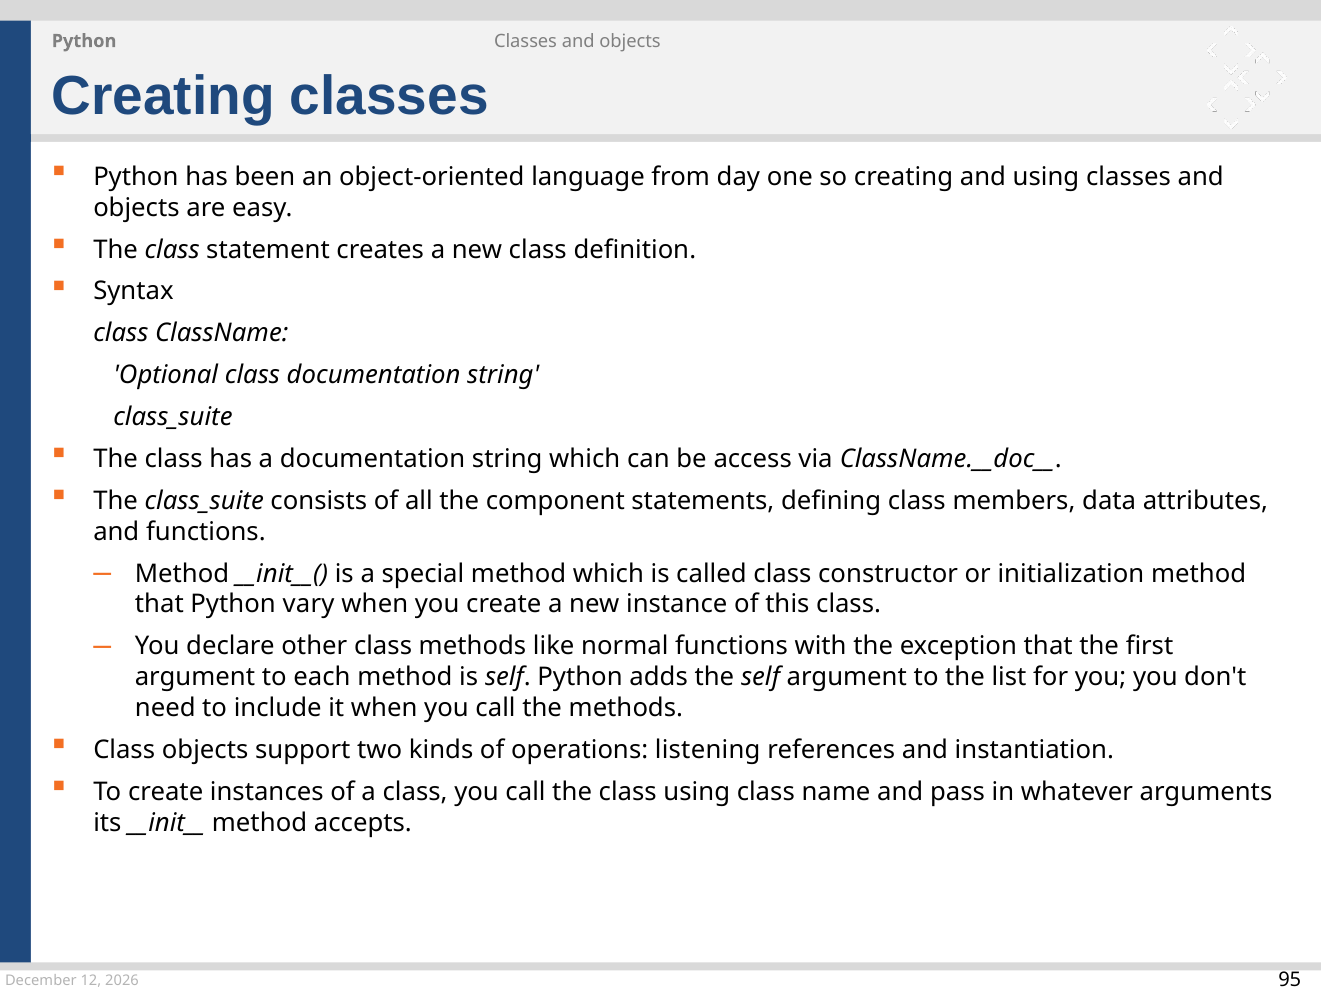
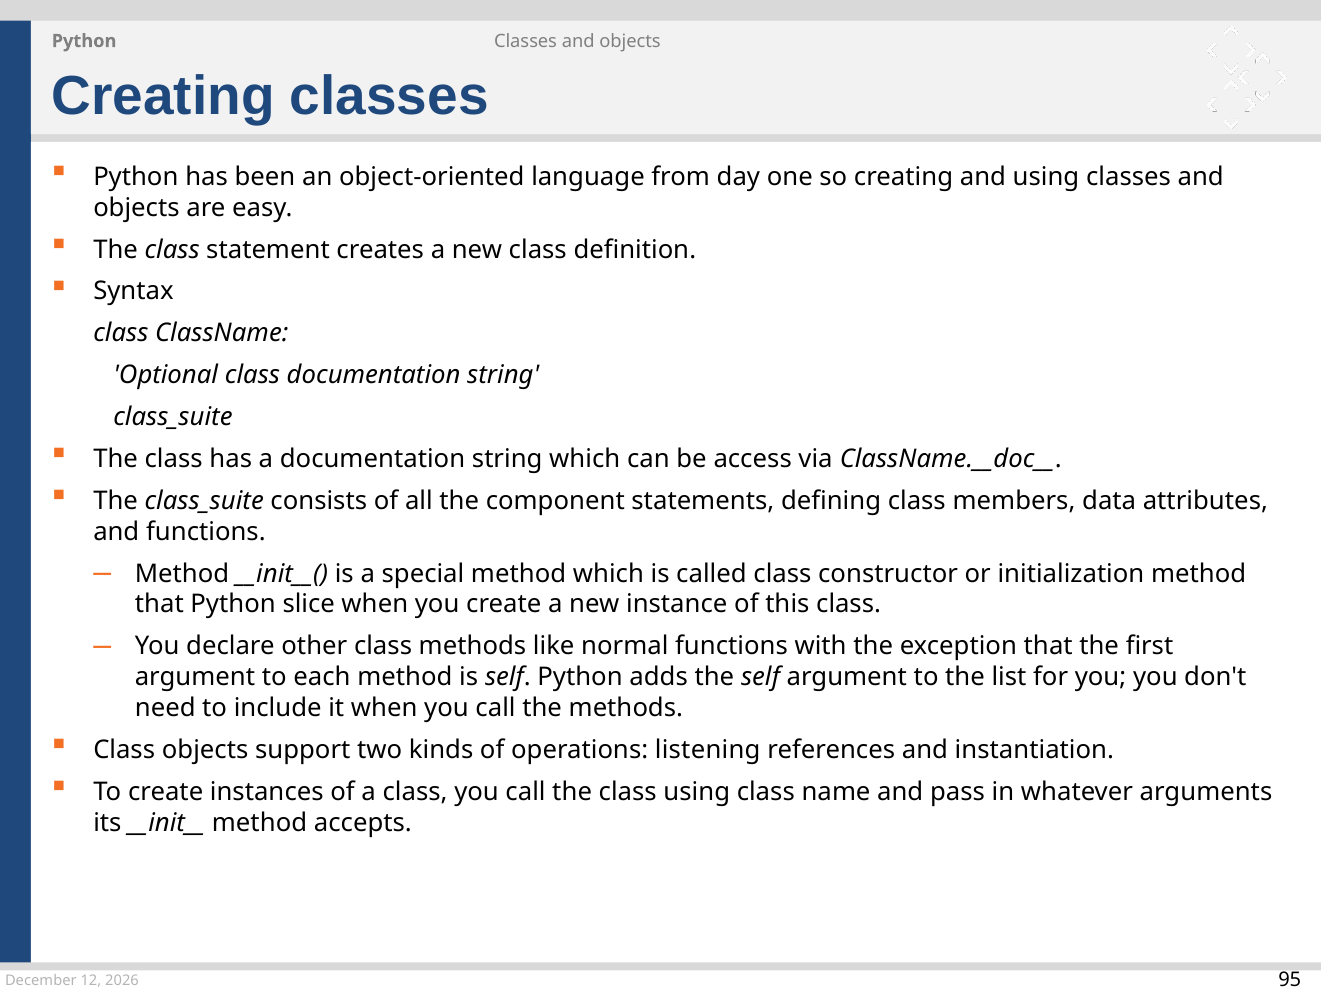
vary: vary -> slice
